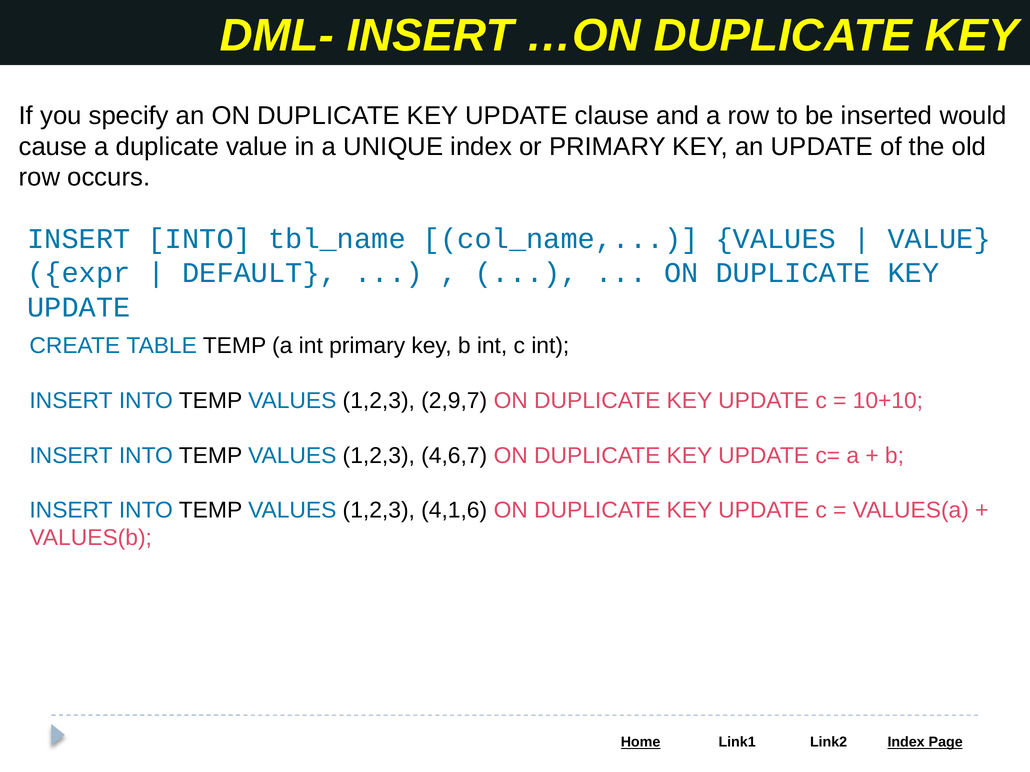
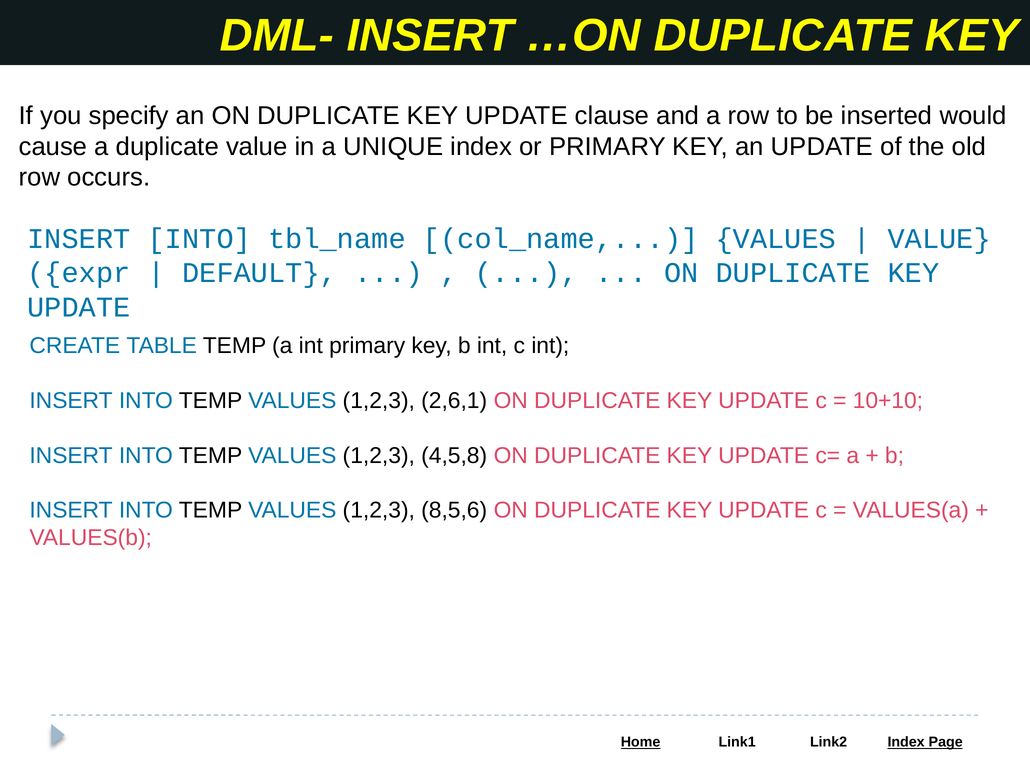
2,9,7: 2,9,7 -> 2,6,1
4,6,7: 4,6,7 -> 4,5,8
4,1,6: 4,1,6 -> 8,5,6
